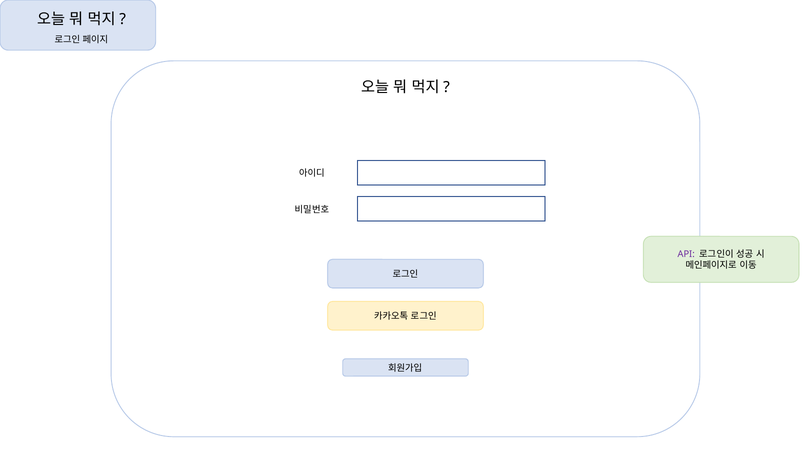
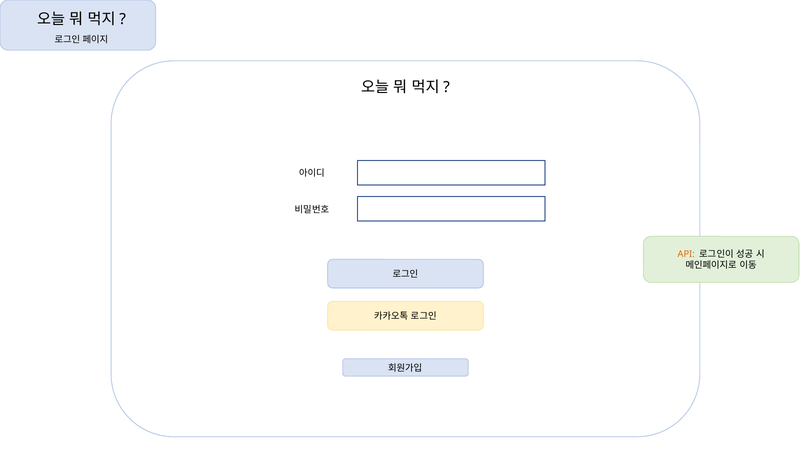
API colour: purple -> orange
